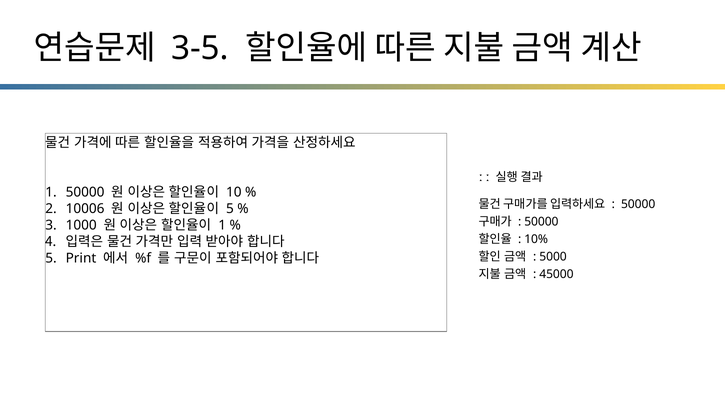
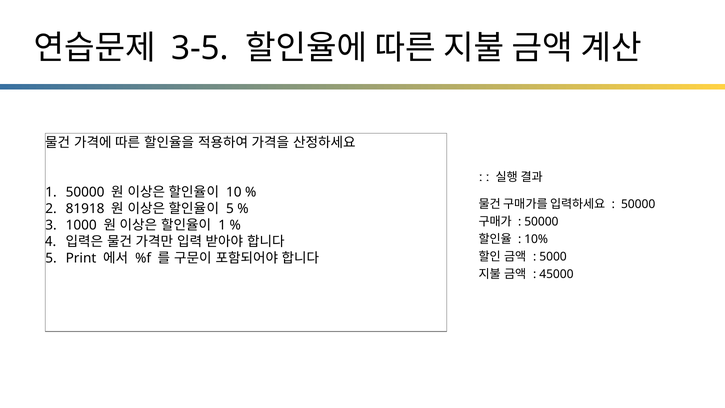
10006: 10006 -> 81918
